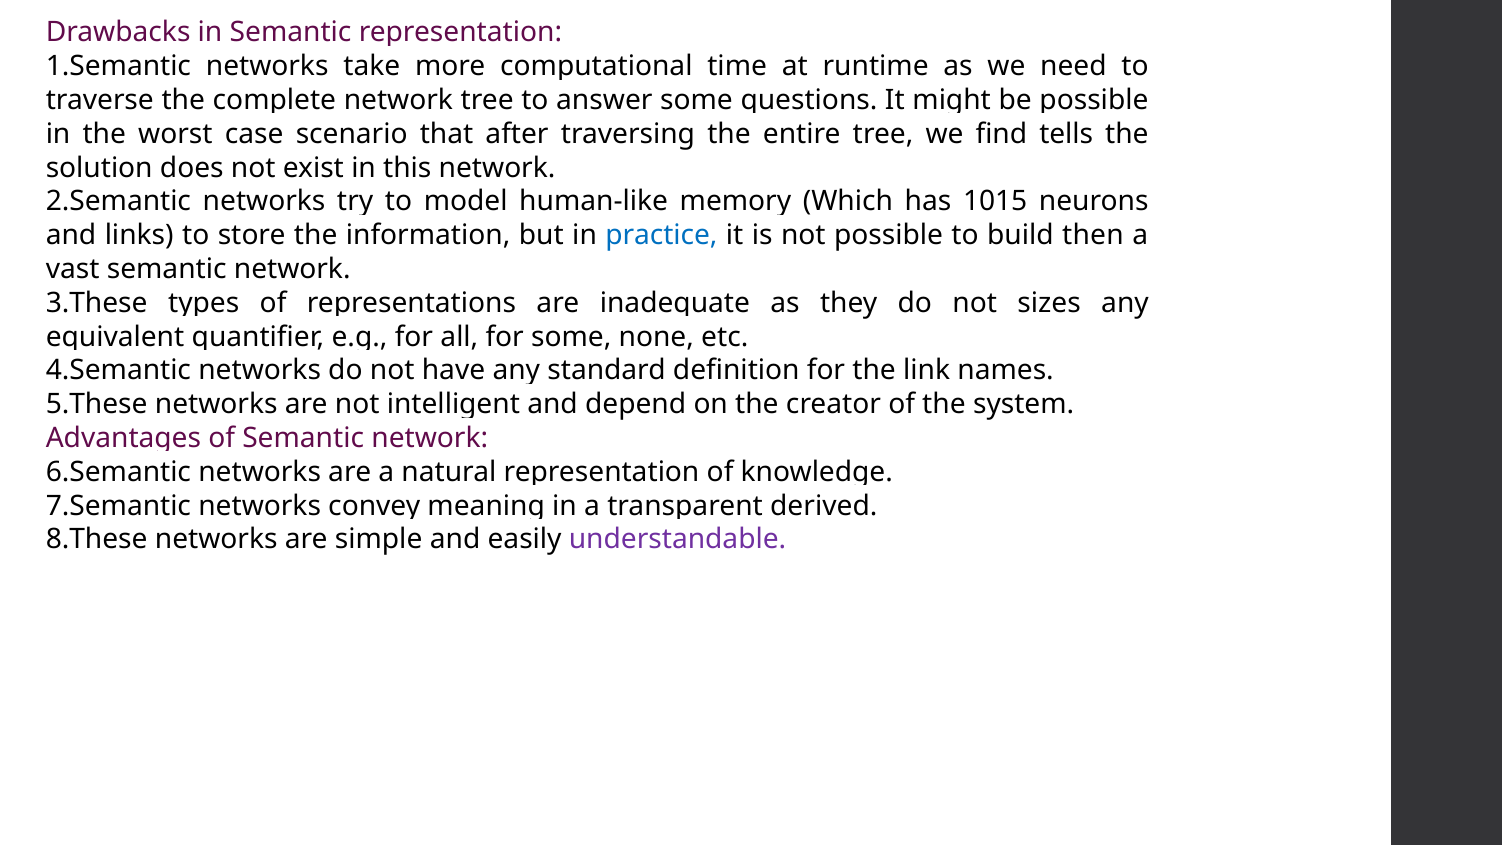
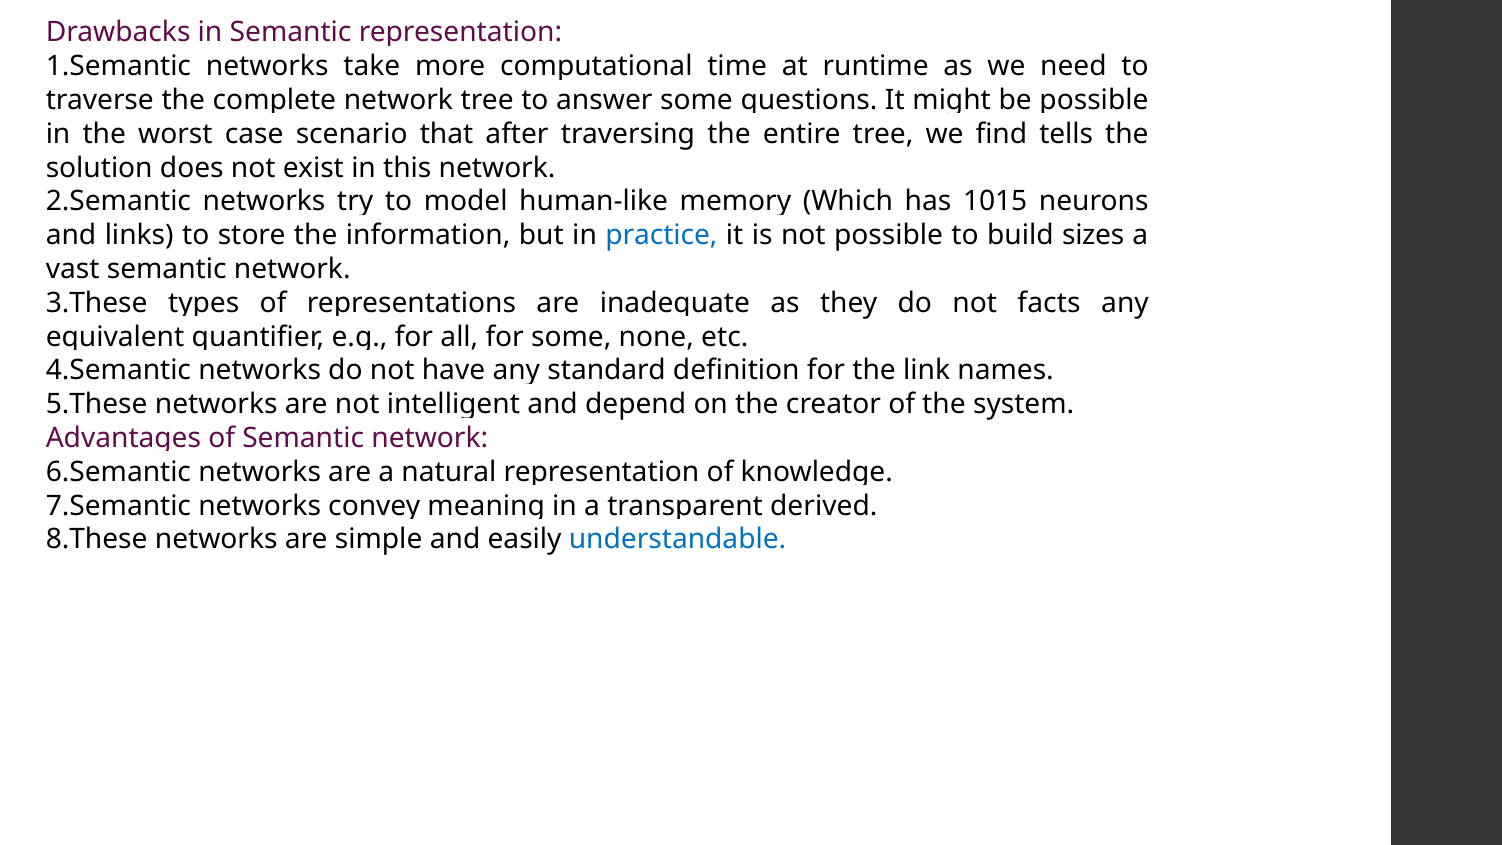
then: then -> sizes
sizes: sizes -> facts
understandable colour: purple -> blue
